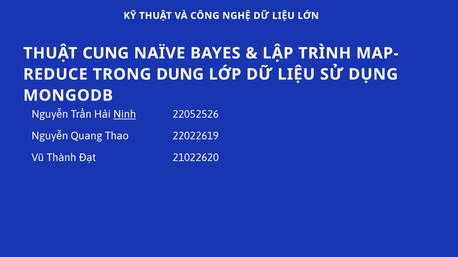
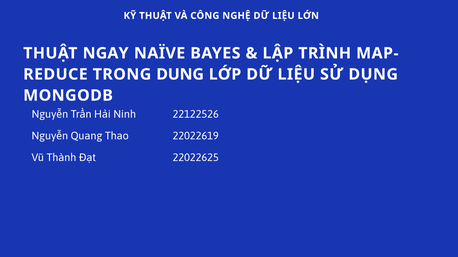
CUNG: CUNG -> NGAY
Ninh underline: present -> none
22052526: 22052526 -> 22122526
21022620: 21022620 -> 22022625
